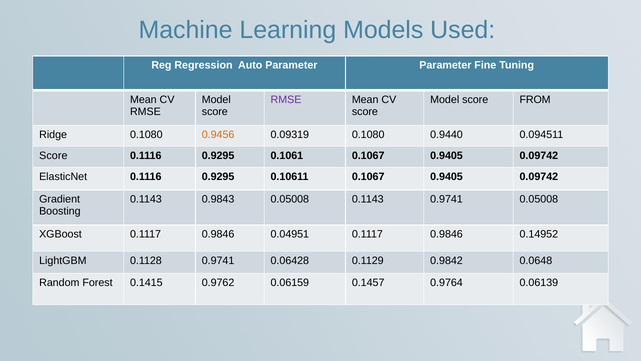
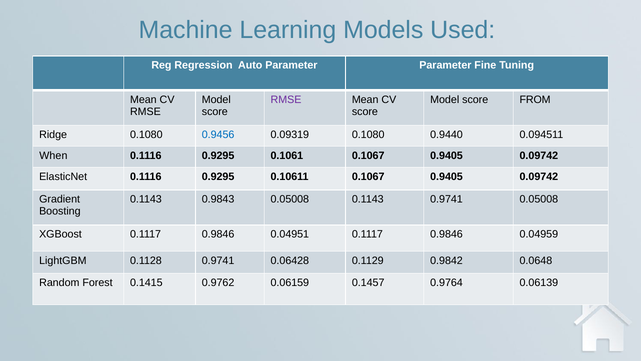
0.9456 colour: orange -> blue
Score at (53, 155): Score -> When
0.14952: 0.14952 -> 0.04959
